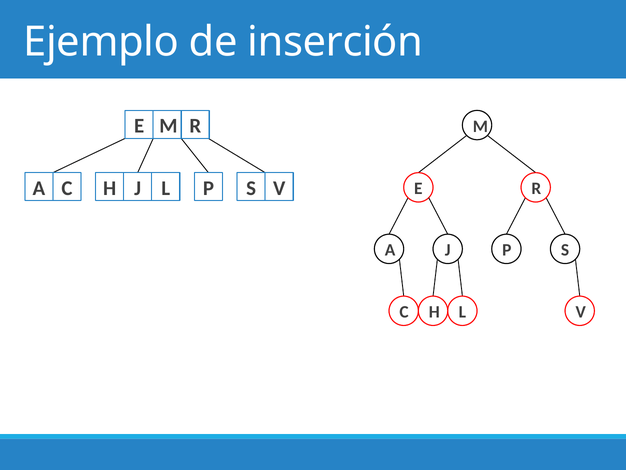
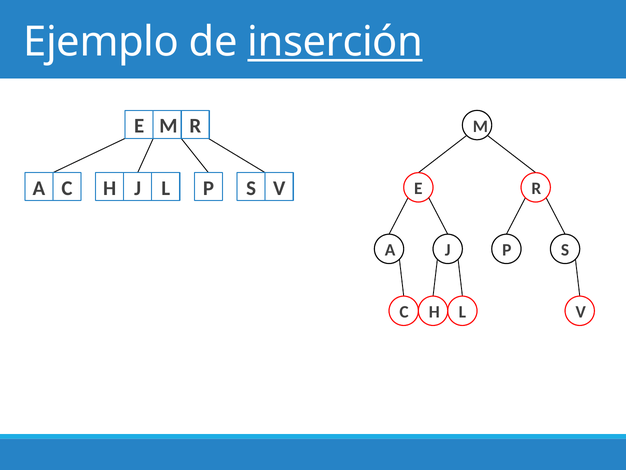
inserción underline: none -> present
